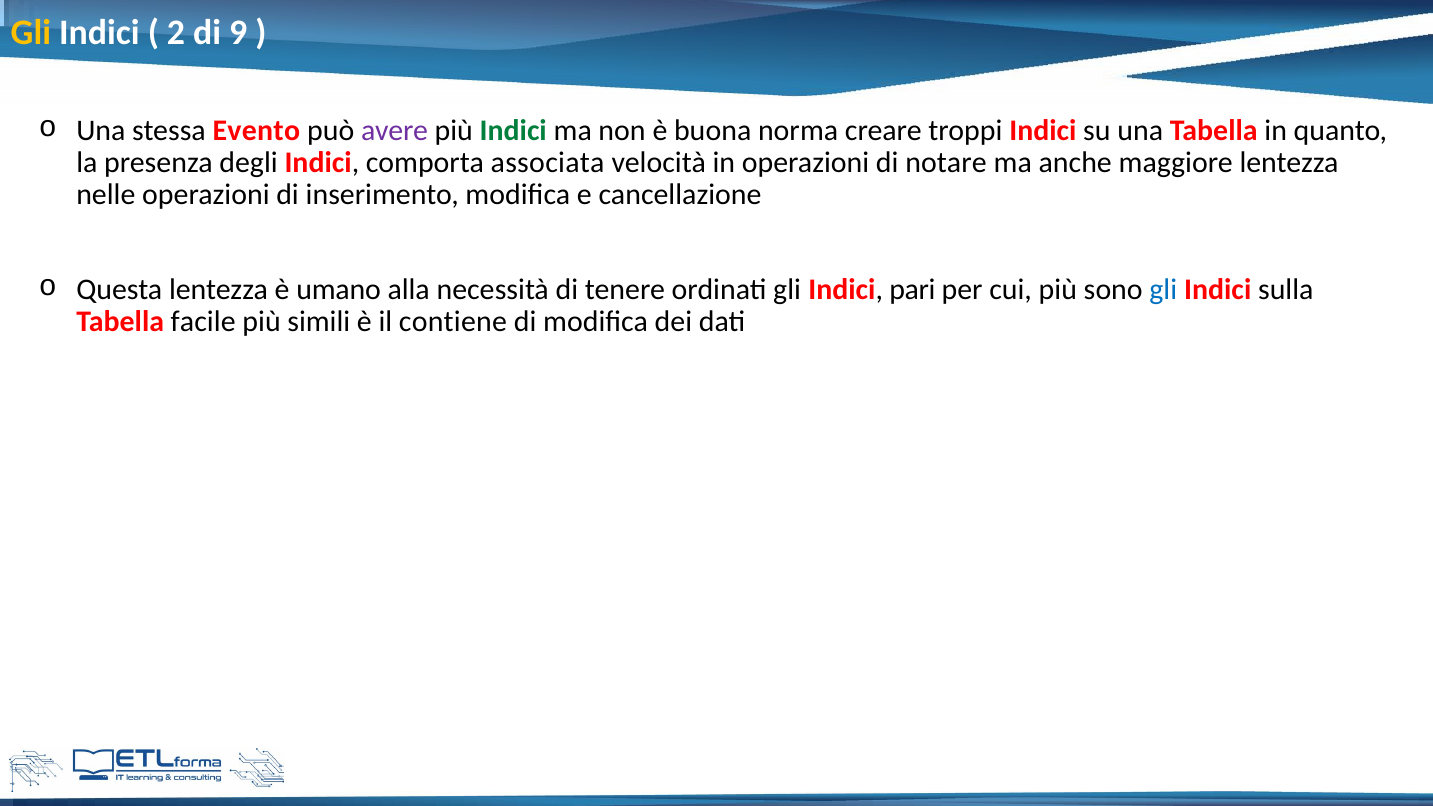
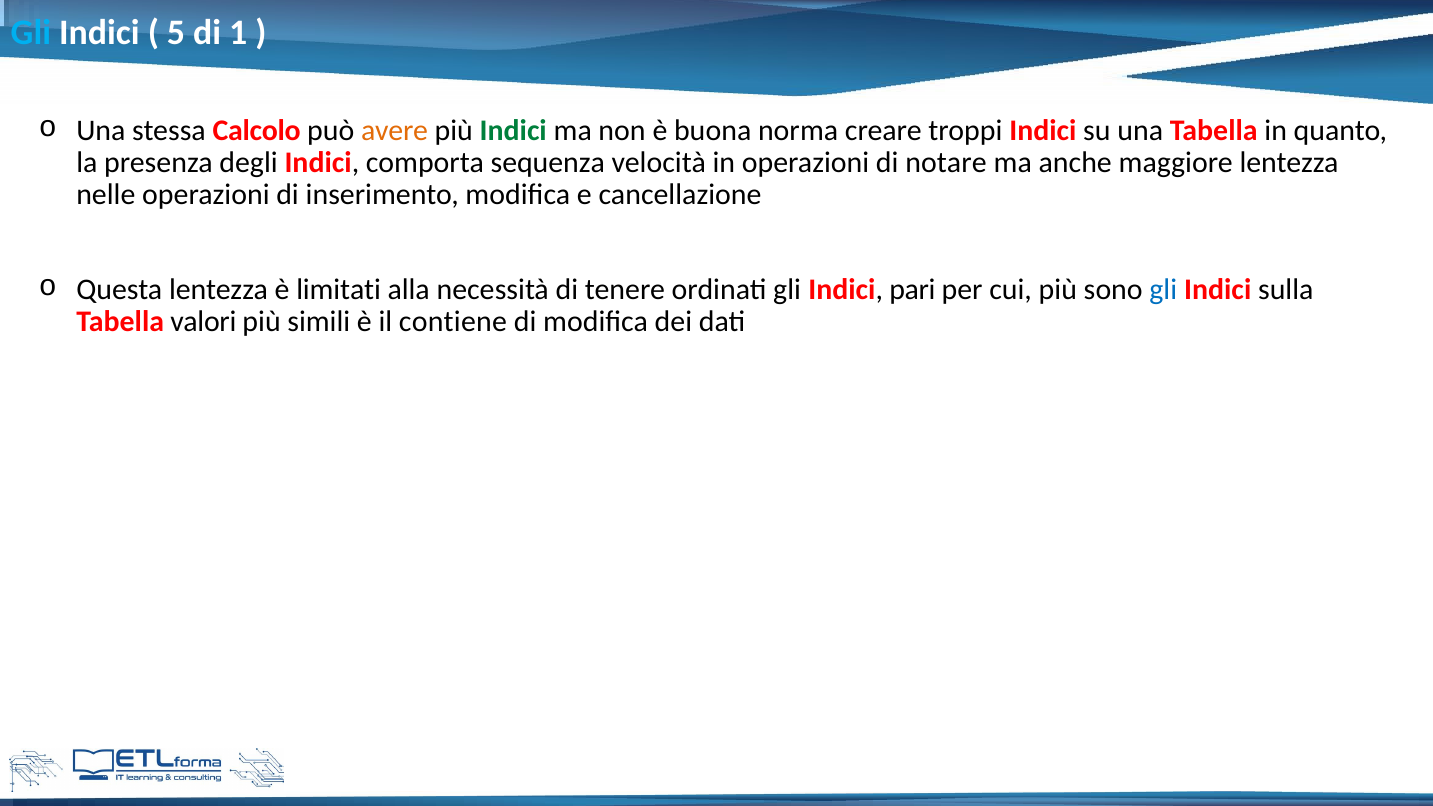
Gli at (31, 32) colour: yellow -> light blue
2: 2 -> 5
9: 9 -> 1
Evento: Evento -> Calcolo
avere colour: purple -> orange
associata: associata -> sequenza
umano: umano -> limitati
facile: facile -> valori
